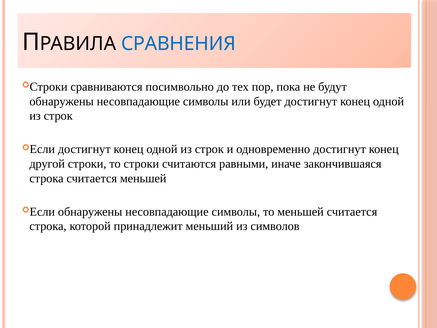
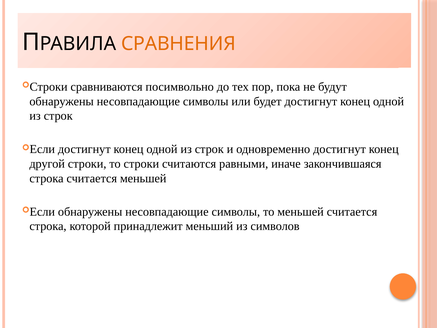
СРАВНЕНИЯ colour: blue -> orange
